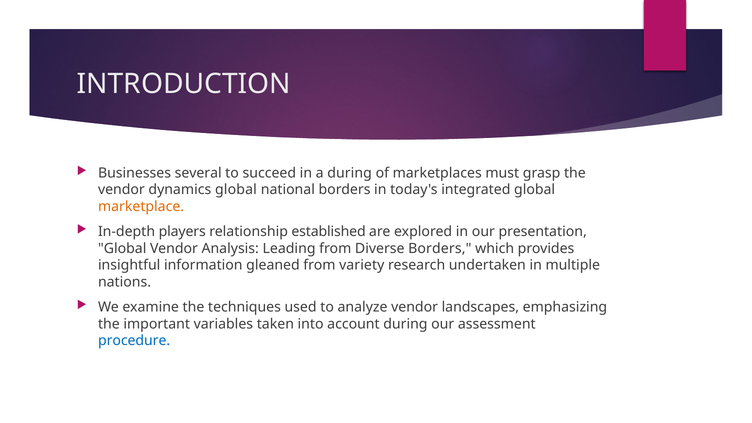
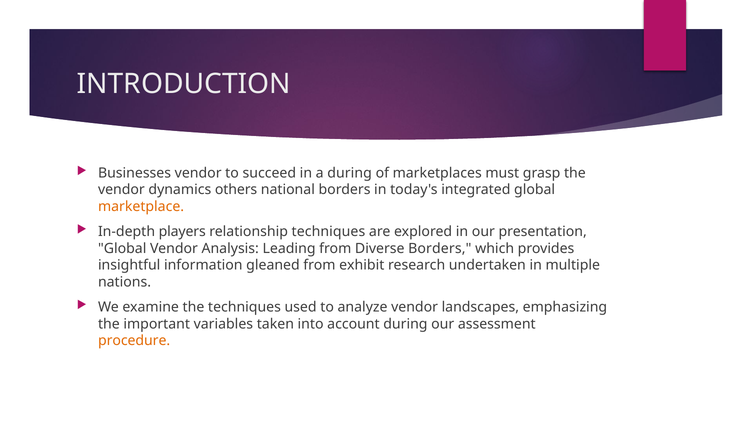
Businesses several: several -> vendor
dynamics global: global -> others
relationship established: established -> techniques
variety: variety -> exhibit
procedure colour: blue -> orange
